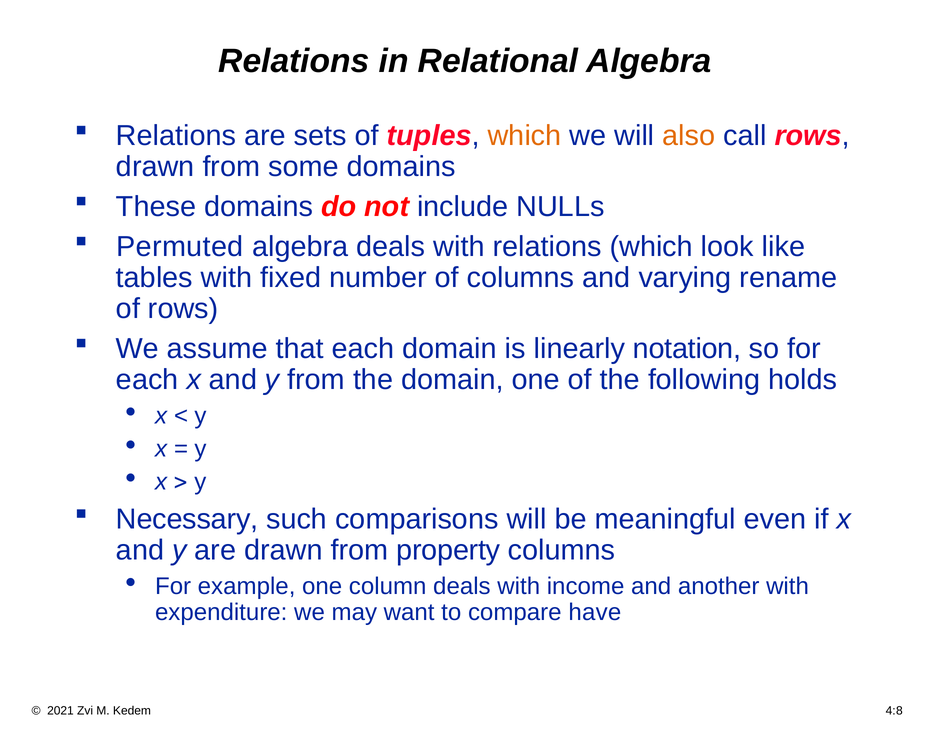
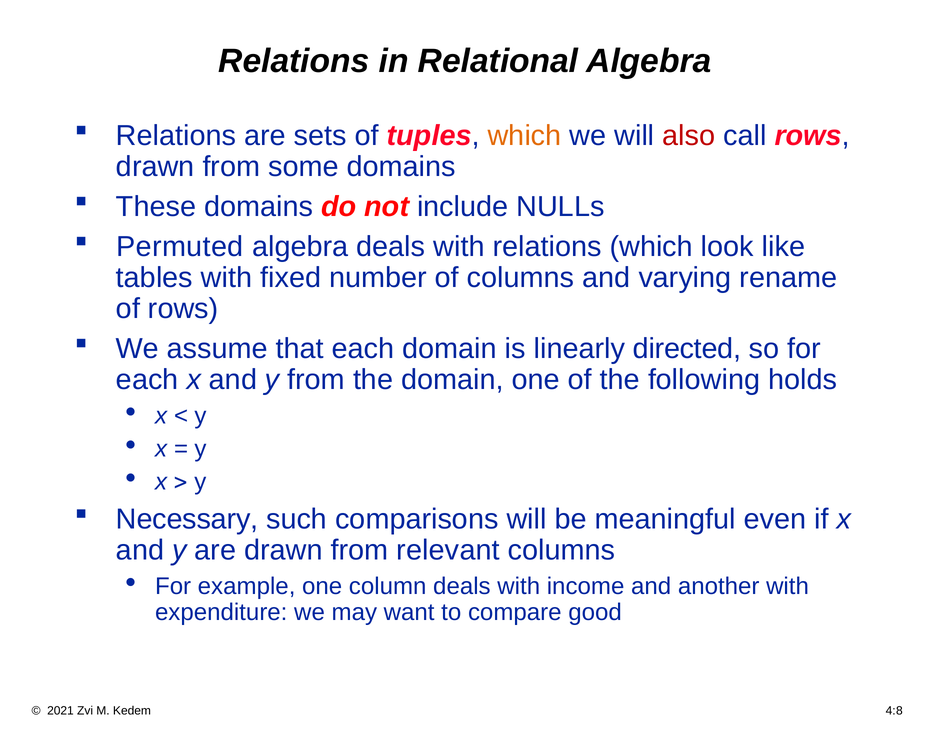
also colour: orange -> red
notation: notation -> directed
property: property -> relevant
have: have -> good
